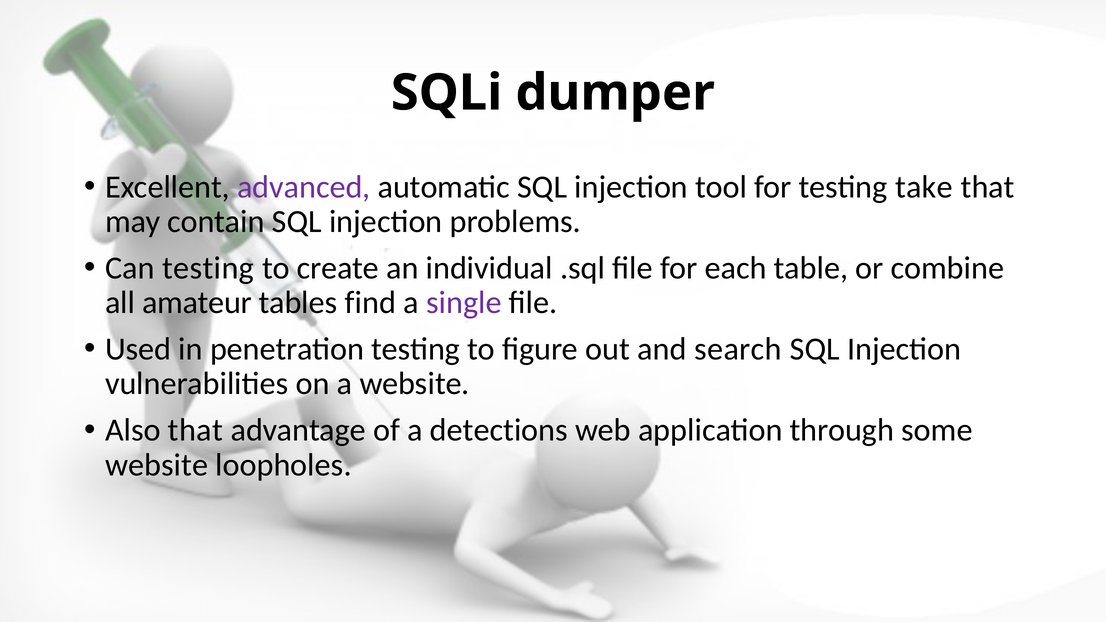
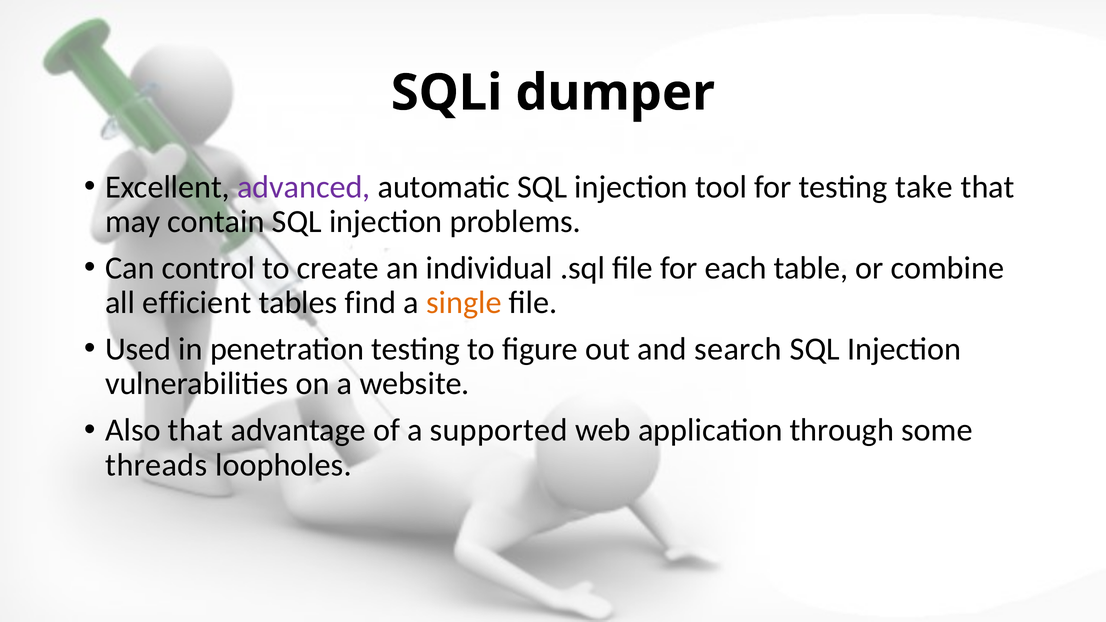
Can testing: testing -> control
amateur: amateur -> efficient
single colour: purple -> orange
detections: detections -> supported
website at (157, 465): website -> threads
